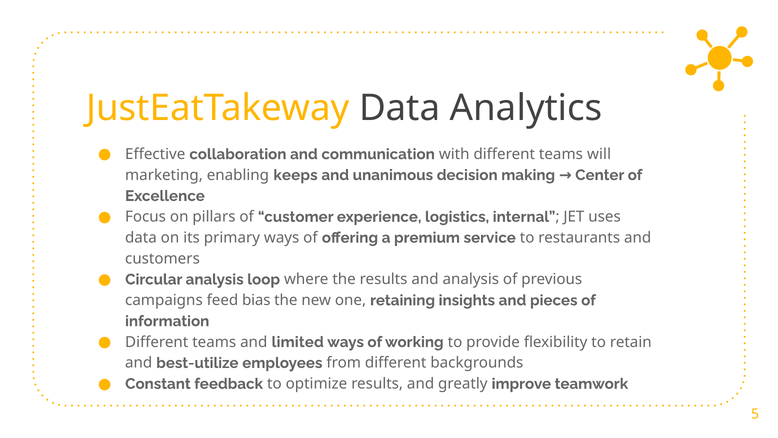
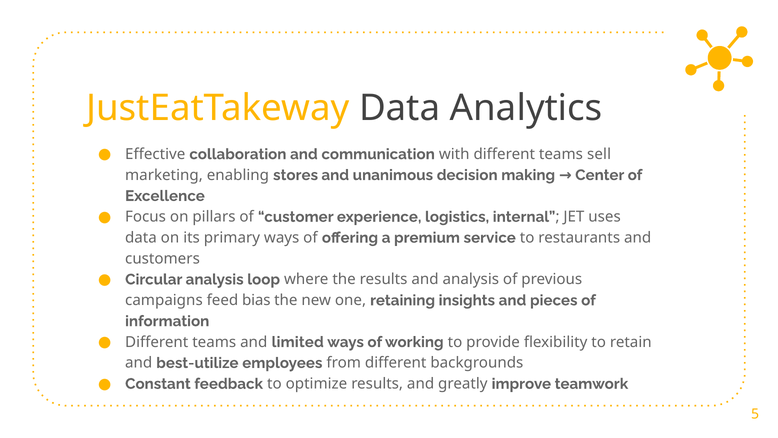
will: will -> sell
keeps: keeps -> stores
